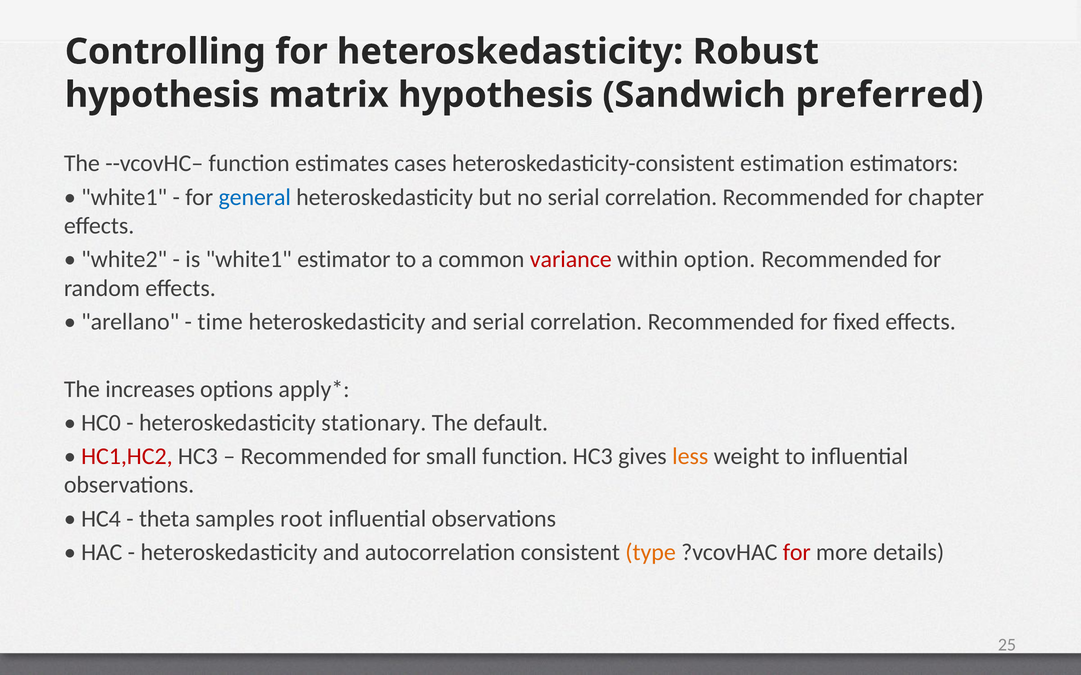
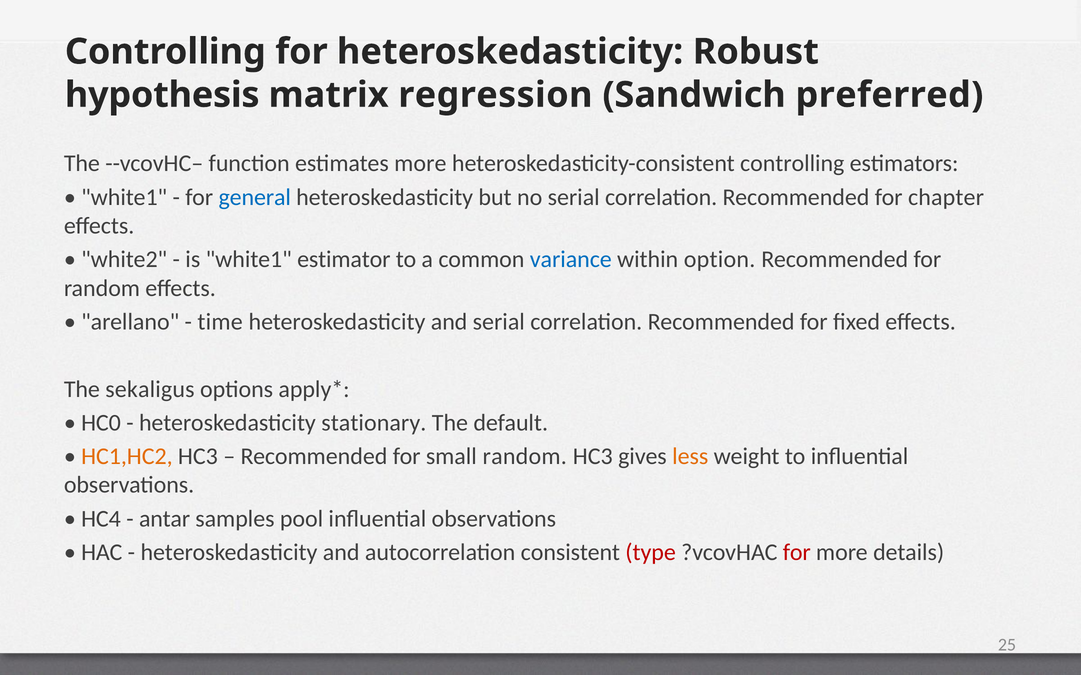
matrix hypothesis: hypothesis -> regression
estimates cases: cases -> more
heteroskedasticity-consistent estimation: estimation -> controlling
variance colour: red -> blue
increases: increases -> sekaligus
HC1,HC2 colour: red -> orange
small function: function -> random
theta: theta -> antar
root: root -> pool
type colour: orange -> red
